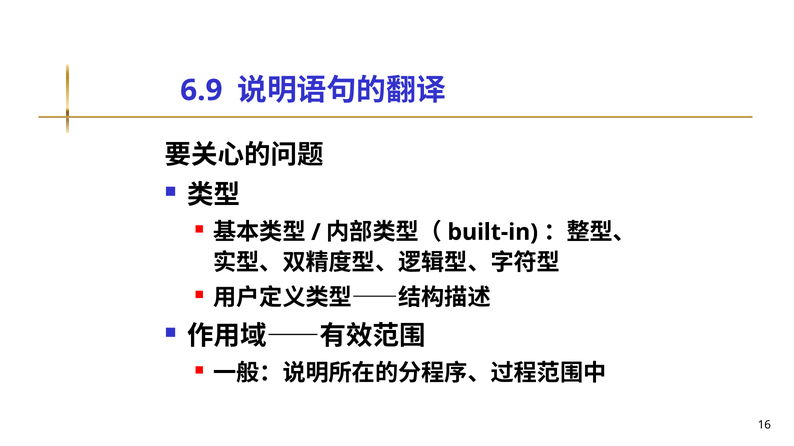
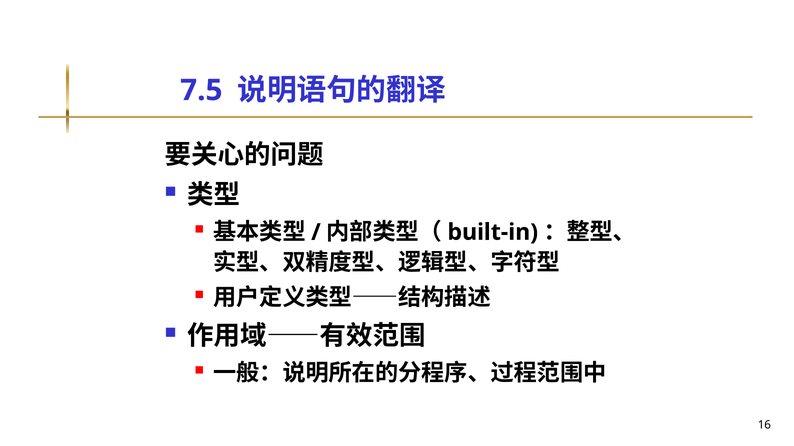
6.9: 6.9 -> 7.5
